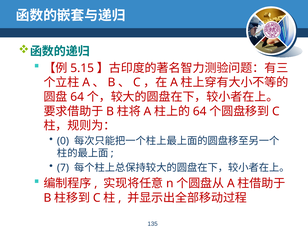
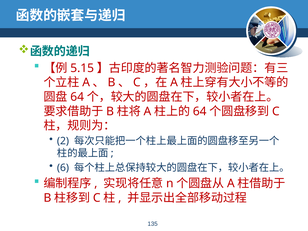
0: 0 -> 2
7: 7 -> 6
